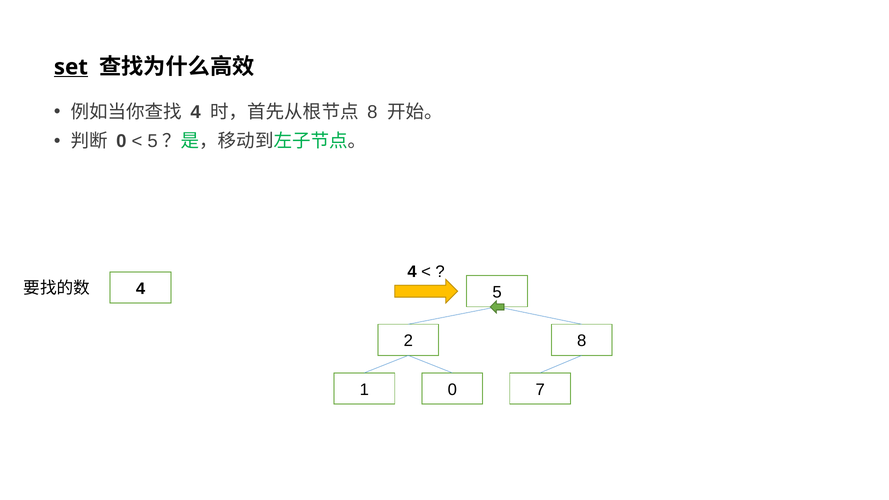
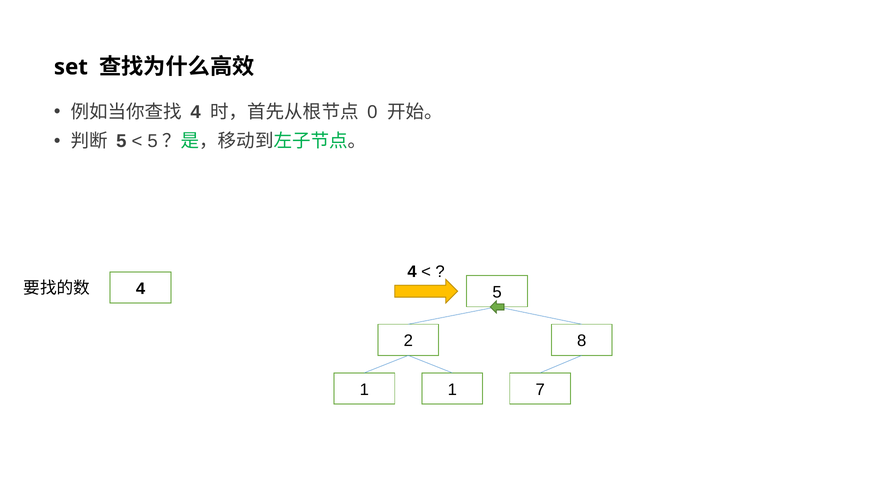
set underline: present -> none
8 at (372, 112): 8 -> 0
0 at (121, 141): 0 -> 5
1 0: 0 -> 1
